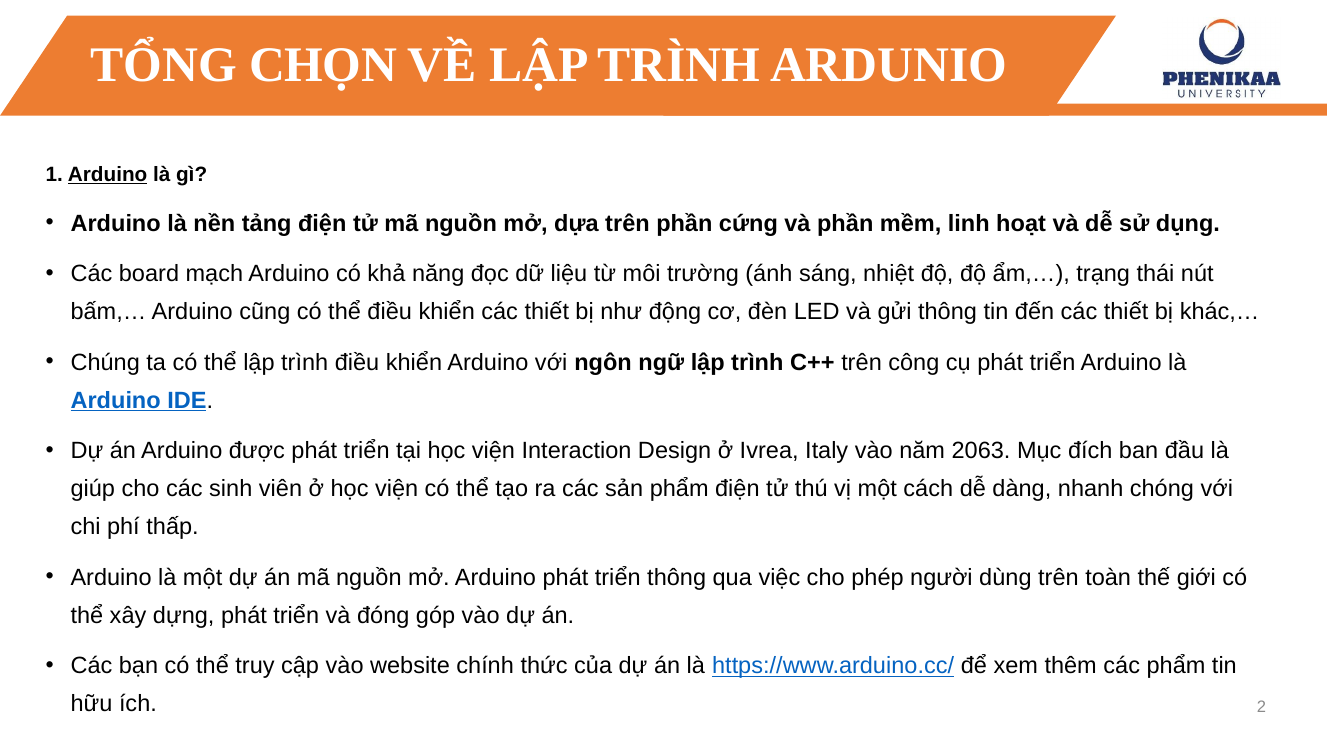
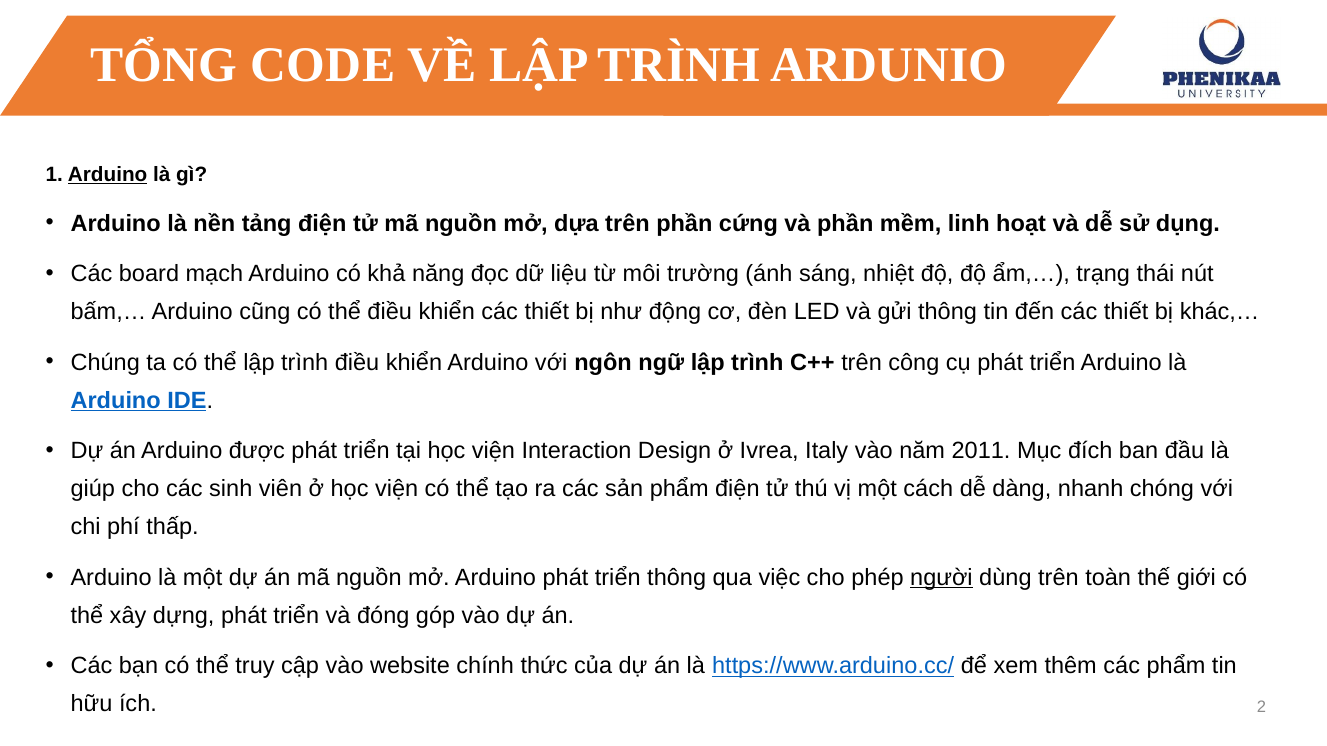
CHỌN: CHỌN -> CODE
2063: 2063 -> 2011
người underline: none -> present
